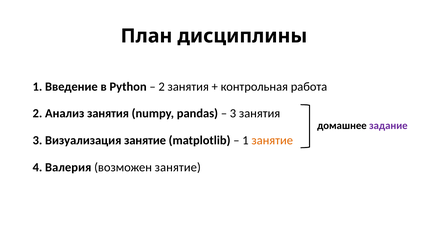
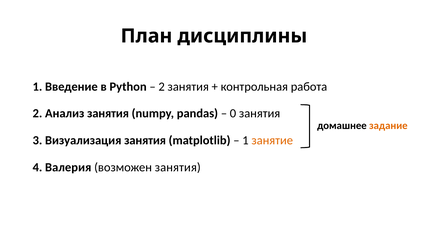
3 at (233, 113): 3 -> 0
задание colour: purple -> orange
Визуализация занятие: занятие -> занятия
возможен занятие: занятие -> занятия
